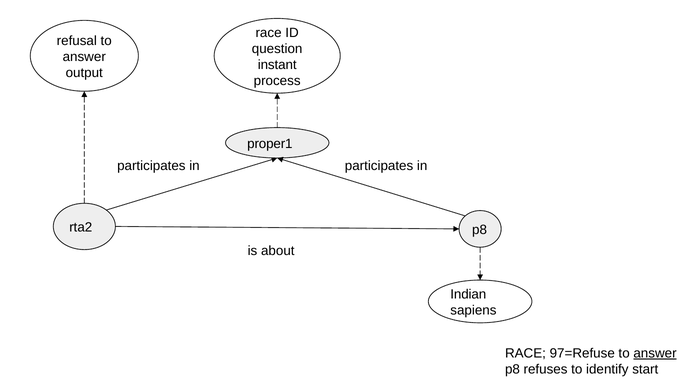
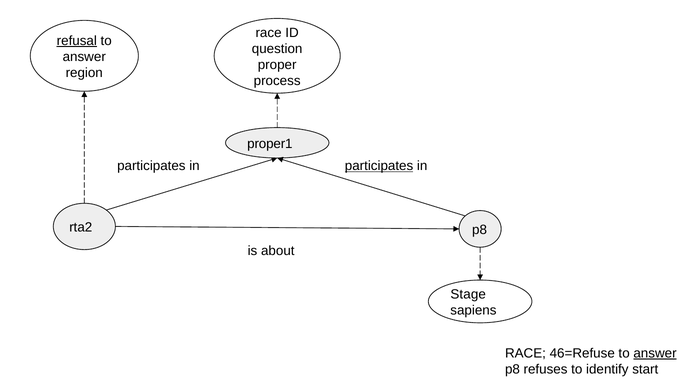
refusal underline: none -> present
instant: instant -> proper
output: output -> region
participates at (379, 166) underline: none -> present
Indian: Indian -> Stage
97=Refuse: 97=Refuse -> 46=Refuse
